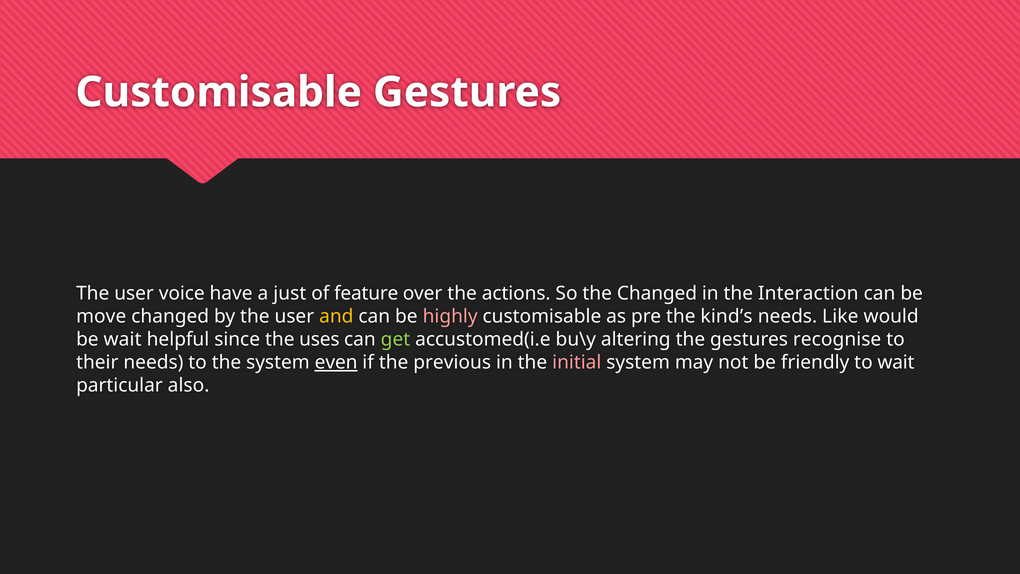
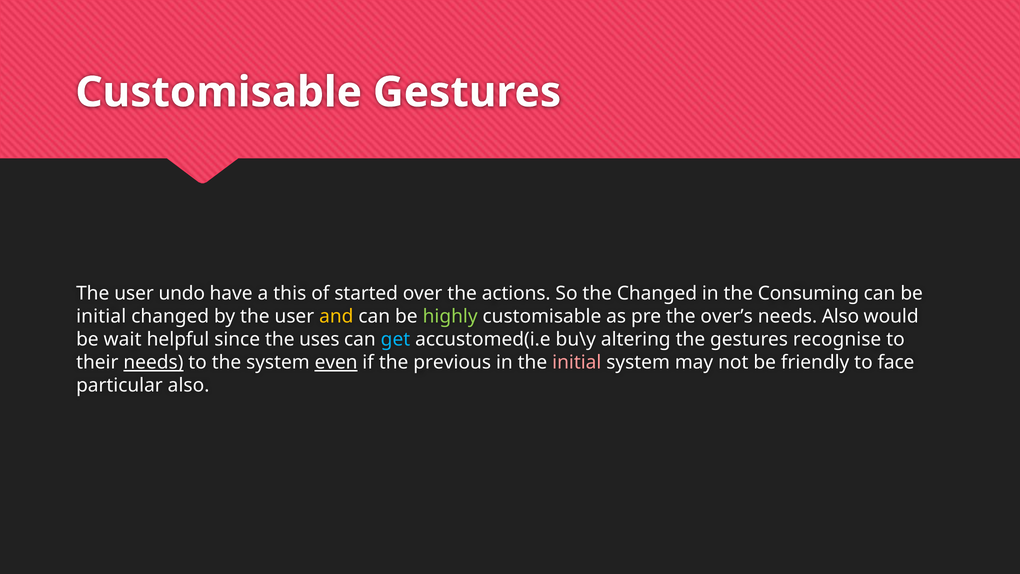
voice: voice -> undo
just: just -> this
feature: feature -> started
Interaction: Interaction -> Consuming
move at (101, 316): move -> initial
highly colour: pink -> light green
kind’s: kind’s -> over’s
needs Like: Like -> Also
get colour: light green -> light blue
needs at (153, 362) underline: none -> present
to wait: wait -> face
